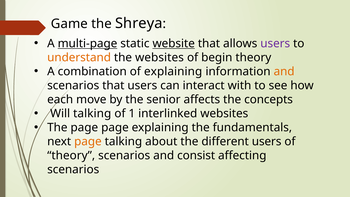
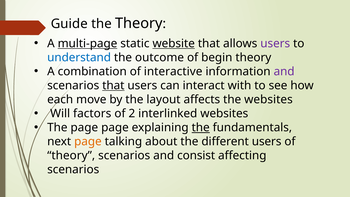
Game: Game -> Guide
the Shreya: Shreya -> Theory
understand colour: orange -> blue
the websites: websites -> outcome
of explaining: explaining -> interactive
and at (284, 71) colour: orange -> purple
that at (113, 85) underline: none -> present
senior: senior -> layout
the concepts: concepts -> websites
Will talking: talking -> factors
1: 1 -> 2
the at (201, 127) underline: none -> present
